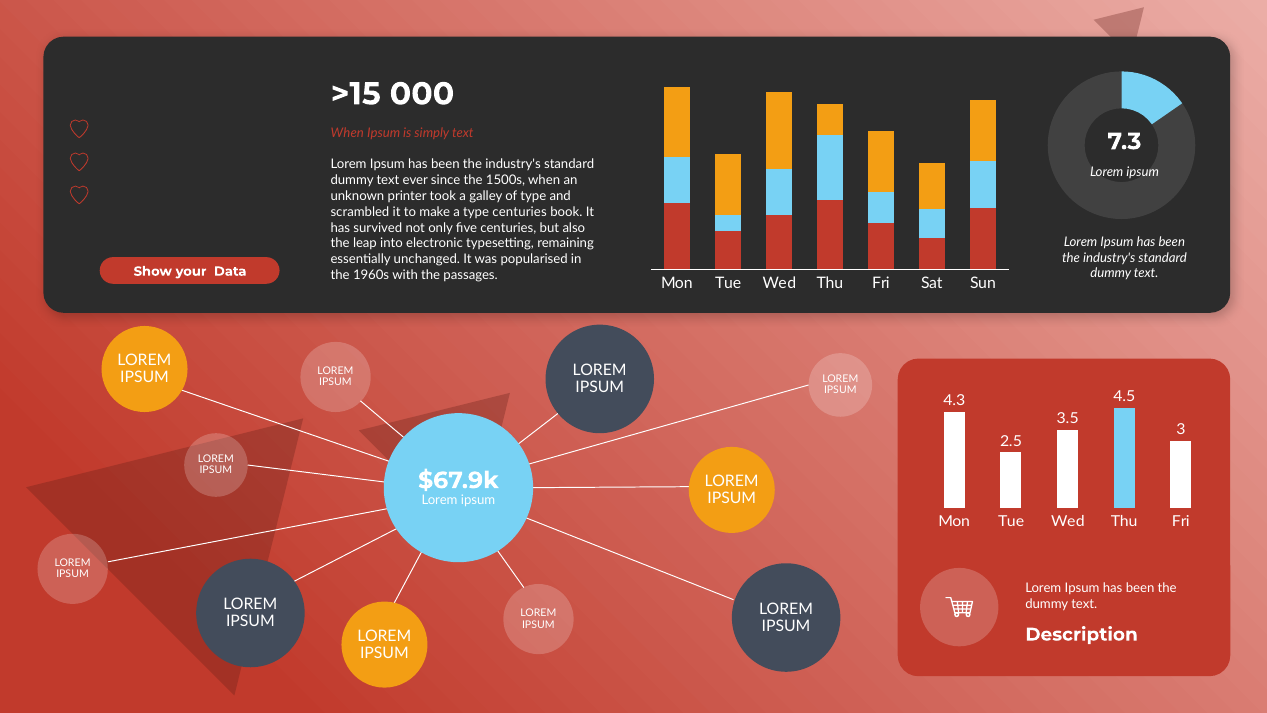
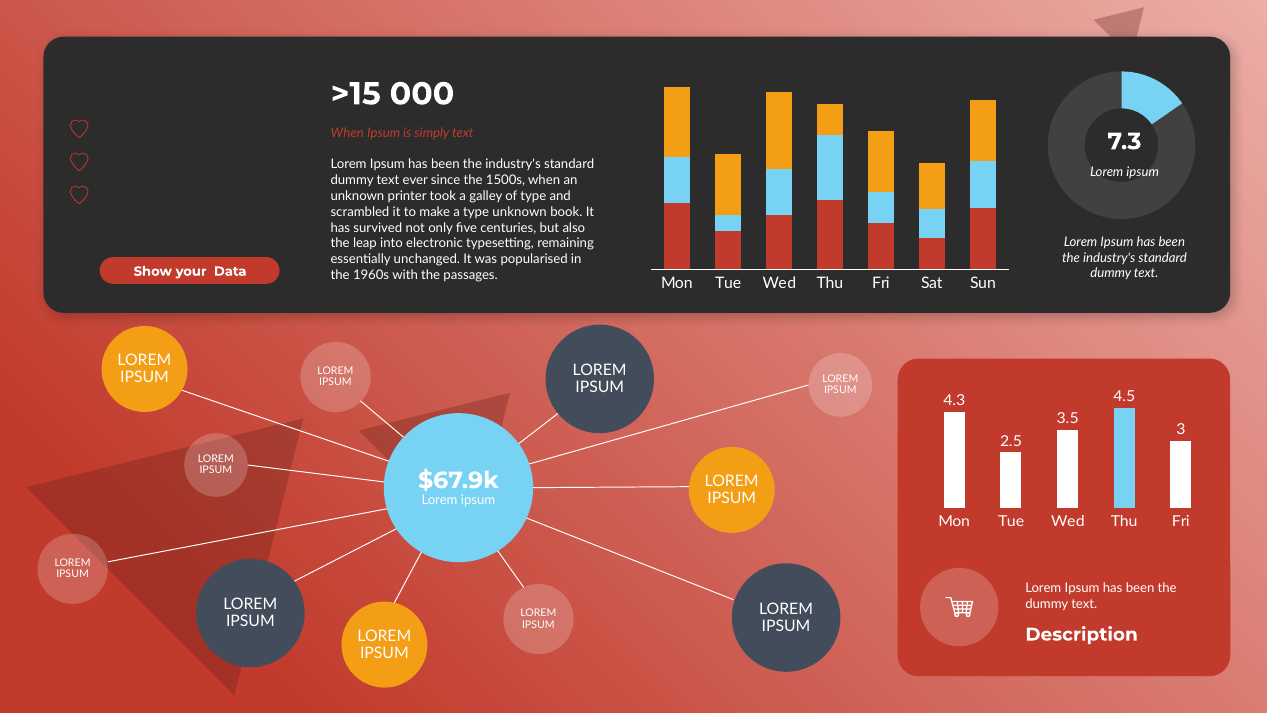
type centuries: centuries -> unknown
